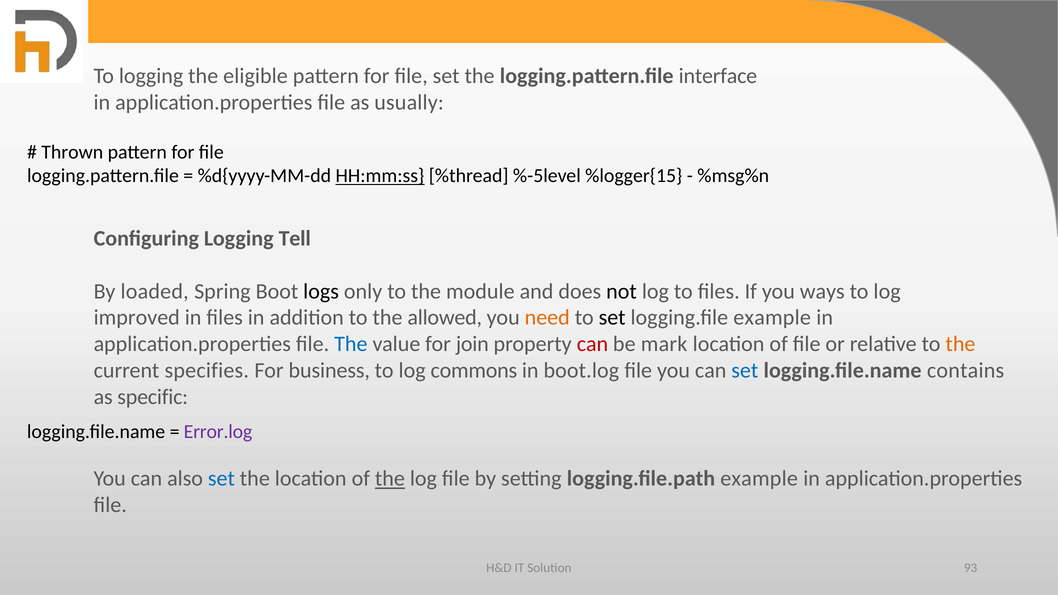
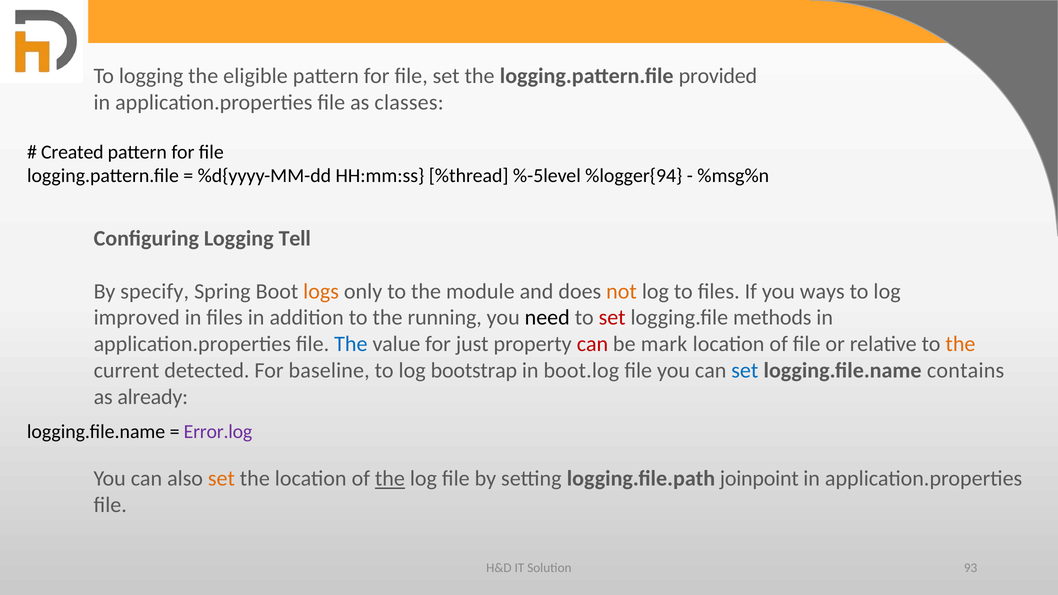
interface: interface -> provided
usually: usually -> classes
Thrown: Thrown -> Created
HH:mm:ss underline: present -> none
%logger{15: %logger{15 -> %logger{94
loaded: loaded -> specify
logs colour: black -> orange
not colour: black -> orange
allowed: allowed -> running
need colour: orange -> black
set at (612, 318) colour: black -> red
logging.file example: example -> methods
join: join -> just
specifies: specifies -> detected
business: business -> baseline
commons: commons -> bootstrap
specific: specific -> already
set at (221, 479) colour: blue -> orange
logging.file.path example: example -> joinpoint
